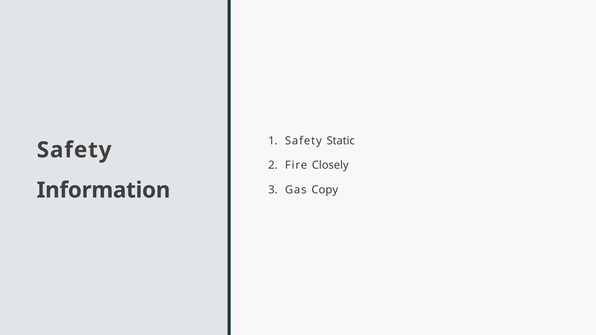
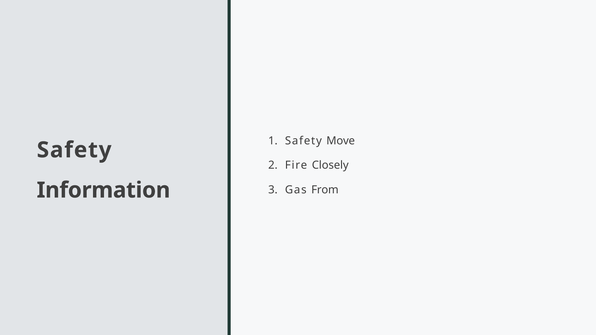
Static: Static -> Move
Copy: Copy -> From
